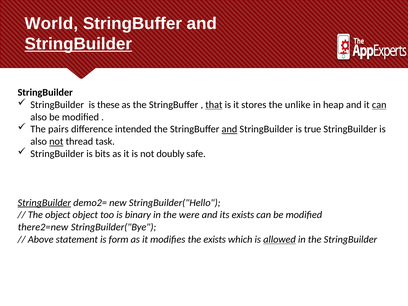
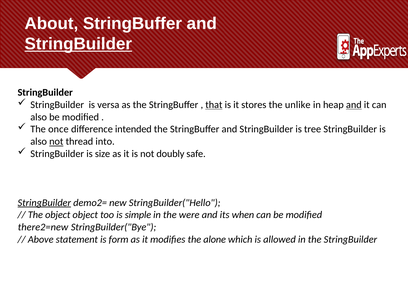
World: World -> About
these: these -> versa
and at (354, 105) underline: none -> present
can at (379, 105) underline: present -> none
pairs: pairs -> once
and at (229, 129) underline: present -> none
true: true -> tree
task: task -> into
bits: bits -> size
binary: binary -> simple
its exists: exists -> when
the exists: exists -> alone
allowed underline: present -> none
